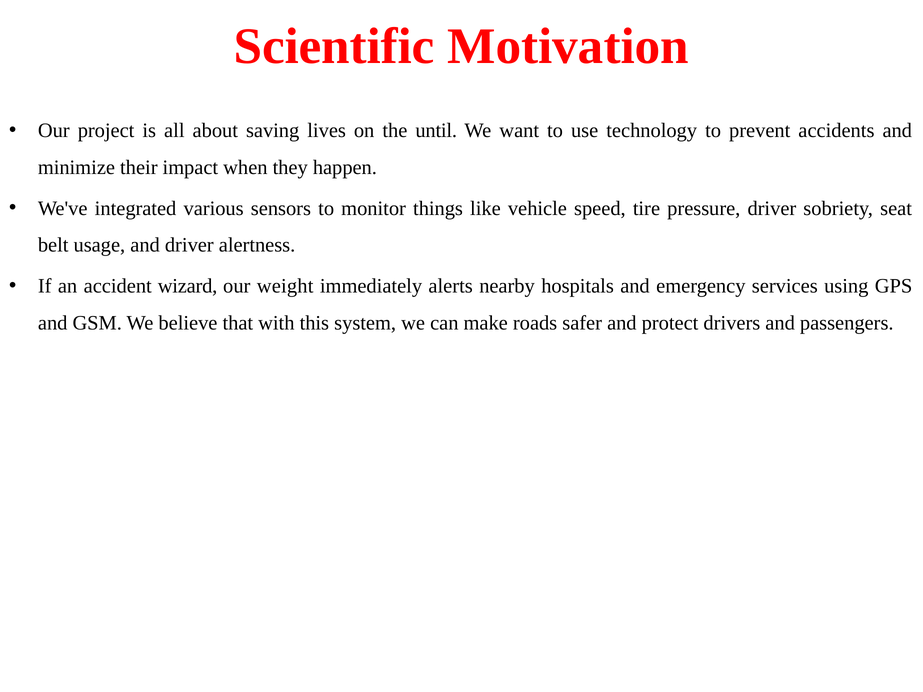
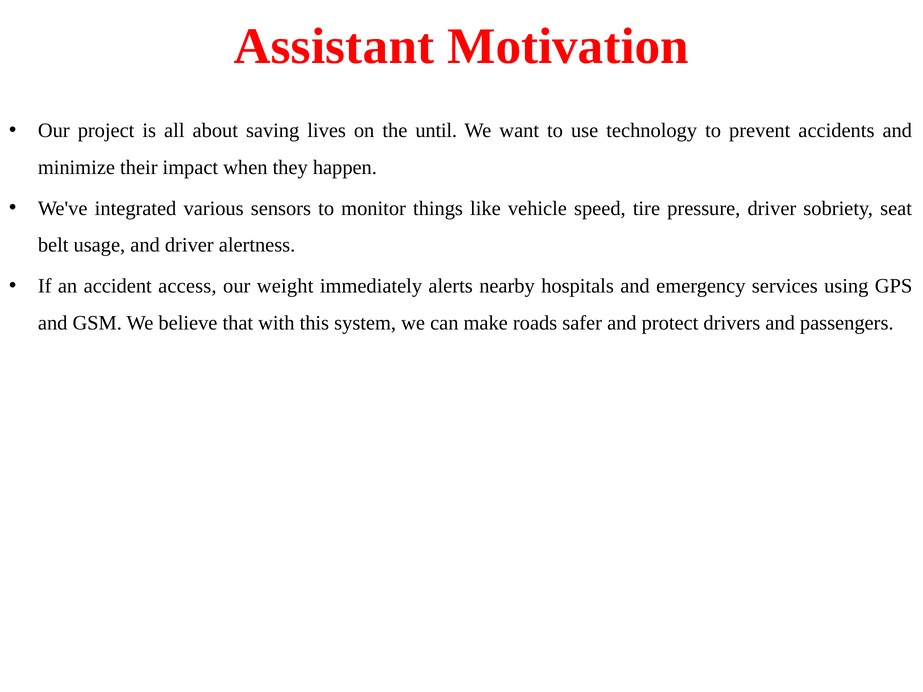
Scientific: Scientific -> Assistant
wizard: wizard -> access
